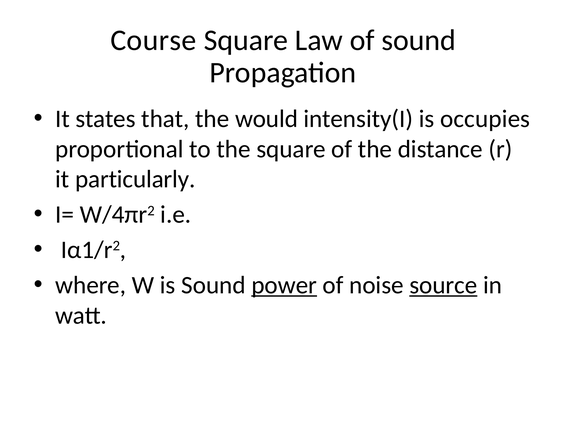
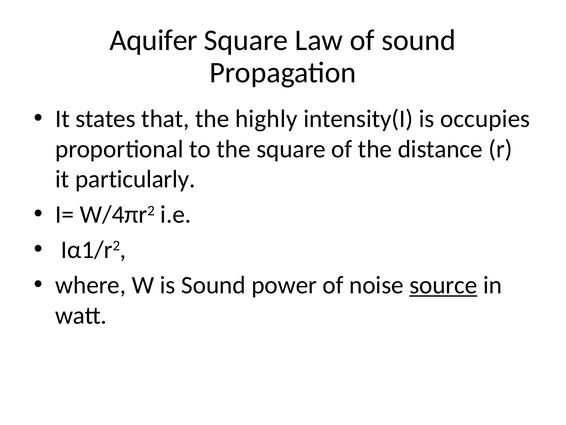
Course: Course -> Aquifer
would: would -> highly
power underline: present -> none
